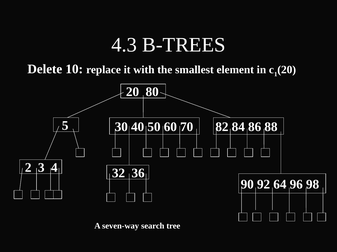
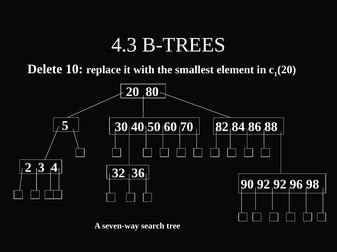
92 64: 64 -> 92
